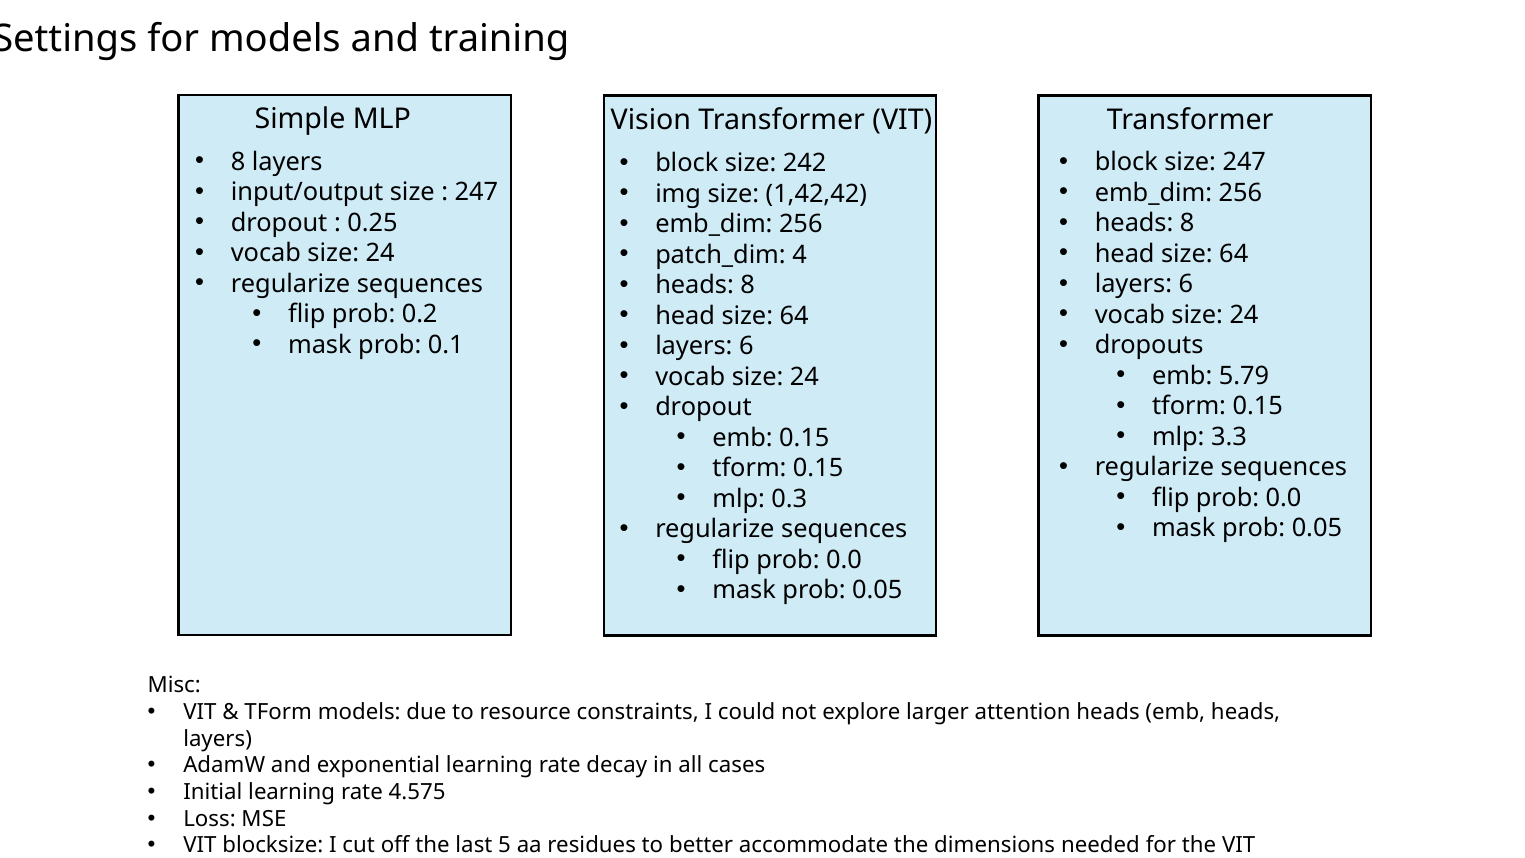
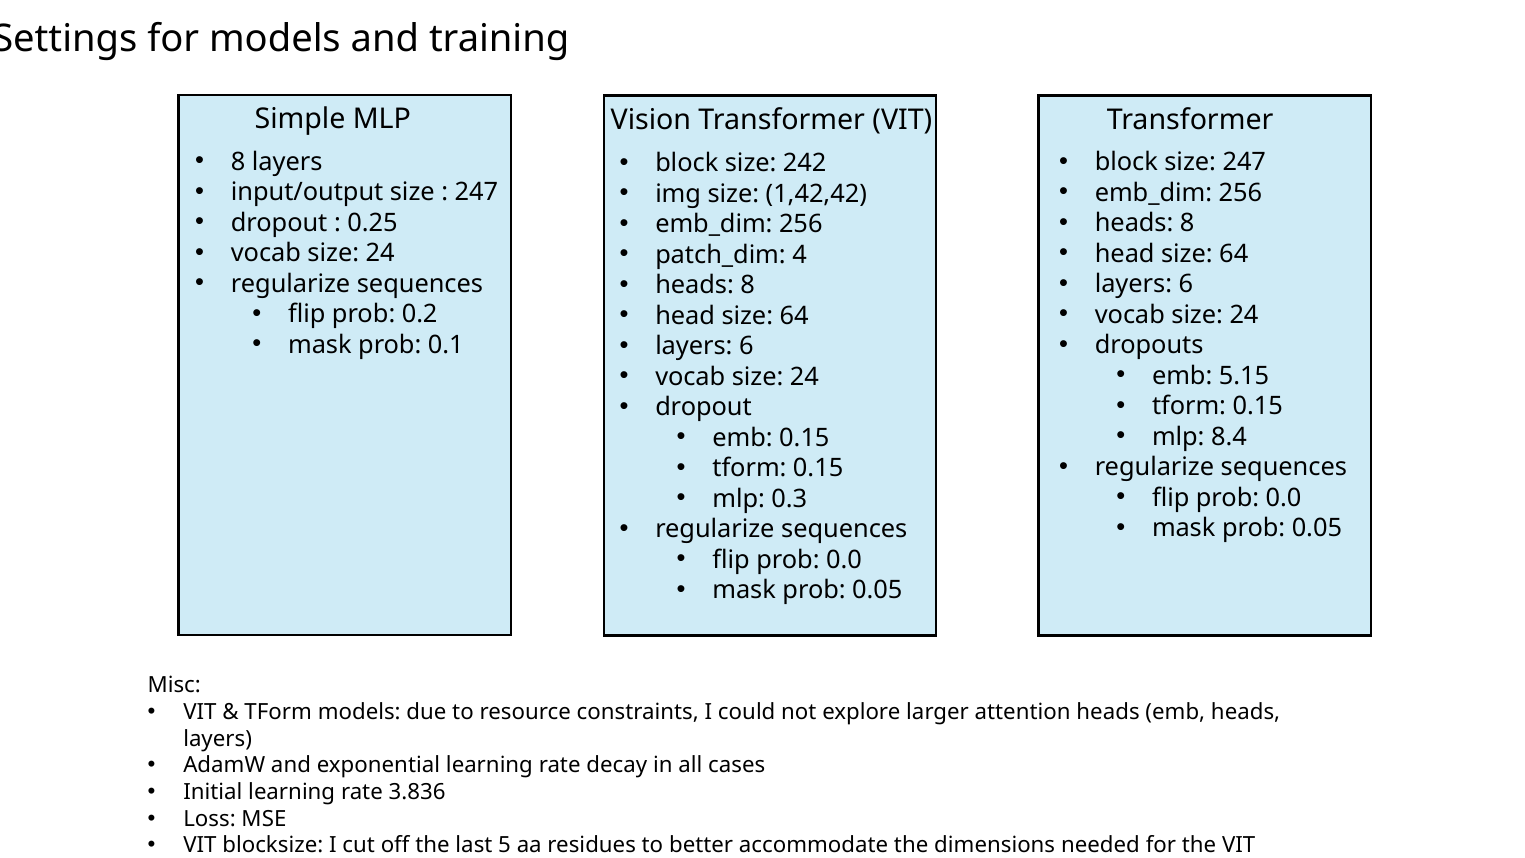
5.79: 5.79 -> 5.15
3.3: 3.3 -> 8.4
4.575: 4.575 -> 3.836
